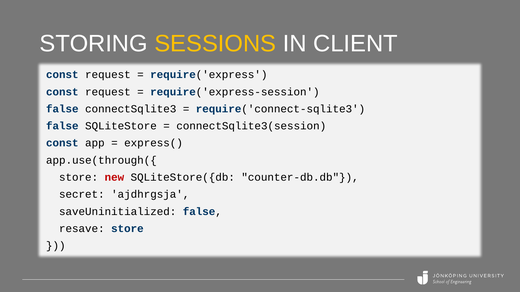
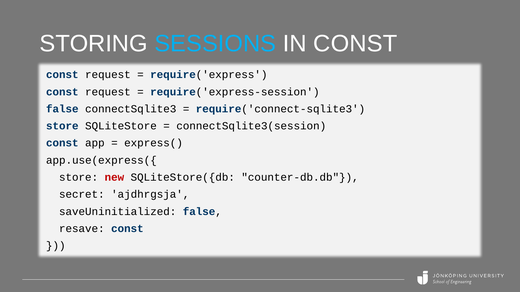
SESSIONS colour: yellow -> light blue
IN CLIENT: CLIENT -> CONST
false at (62, 126): false -> store
app.use(through({: app.use(through({ -> app.use(express({
resave store: store -> const
